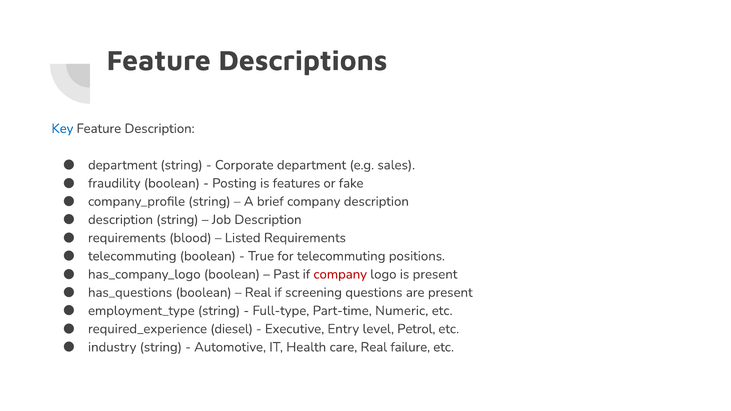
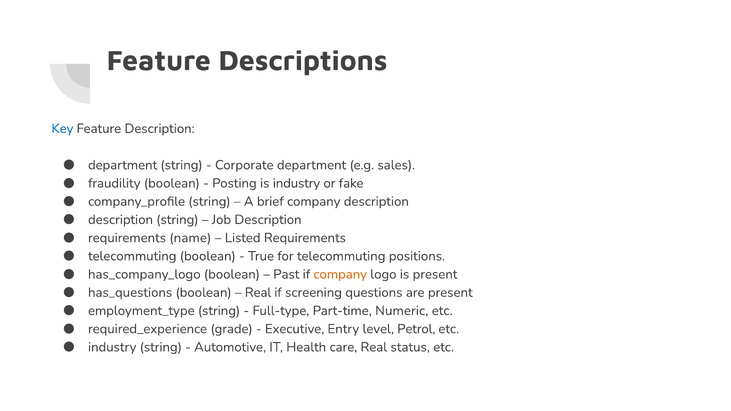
is features: features -> industry
blood: blood -> name
company at (340, 274) colour: red -> orange
diesel: diesel -> grade
failure: failure -> status
